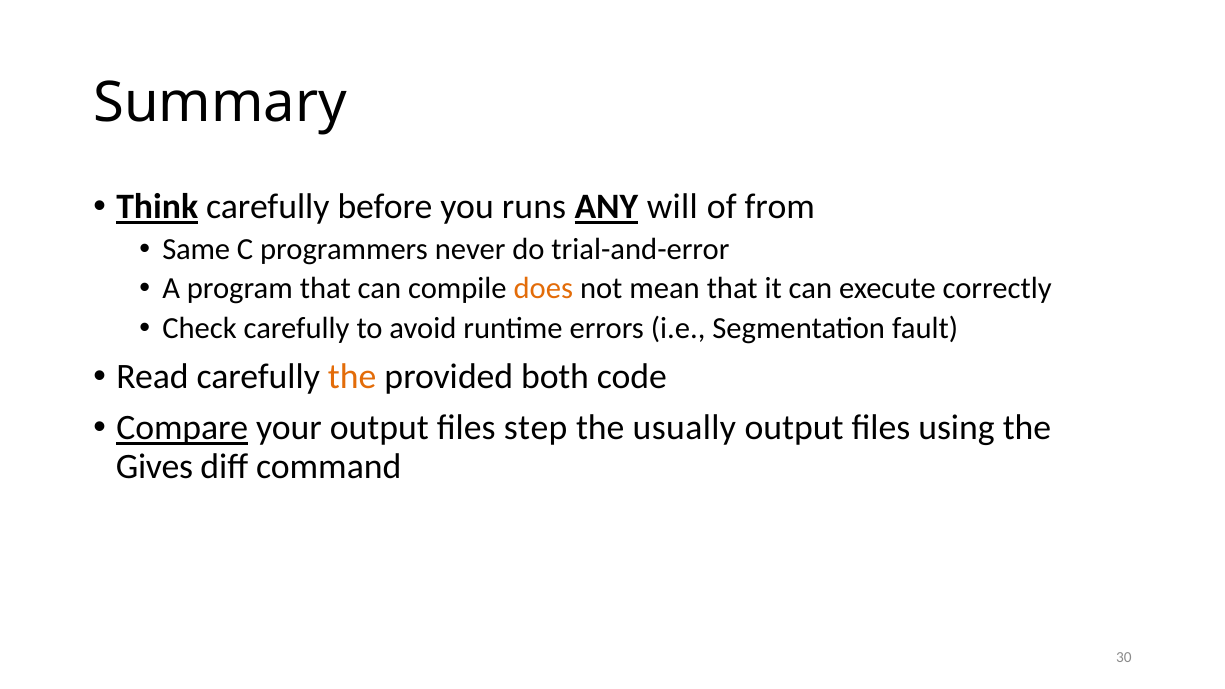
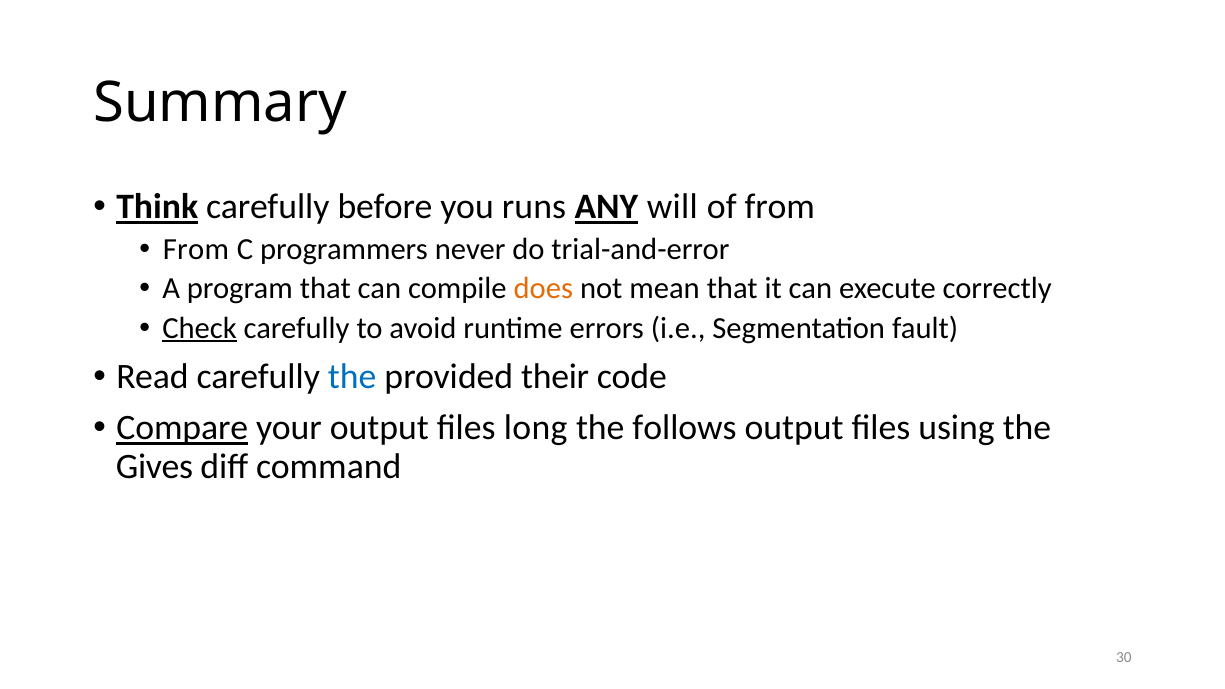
Same at (196, 249): Same -> From
Check underline: none -> present
the at (352, 377) colour: orange -> blue
both: both -> their
step: step -> long
usually: usually -> follows
